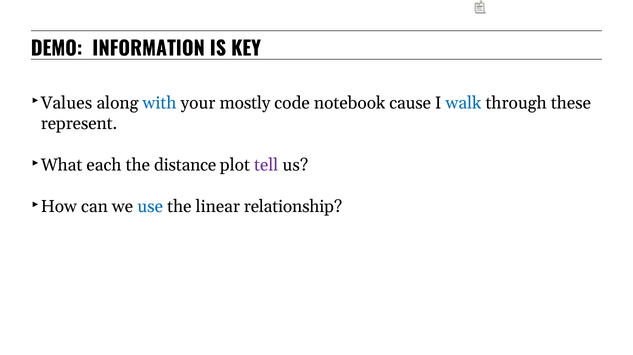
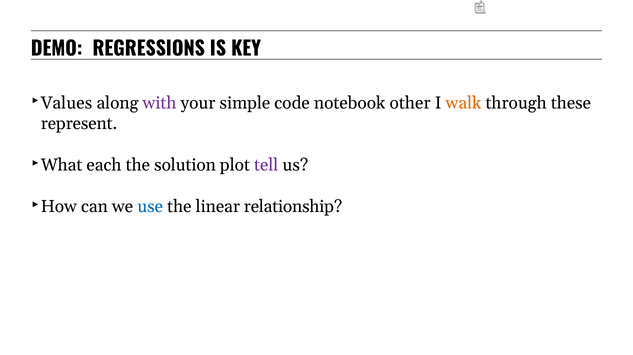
INFORMATION: INFORMATION -> REGRESSIONS
with colour: blue -> purple
mostly: mostly -> simple
cause: cause -> other
walk colour: blue -> orange
distance: distance -> solution
